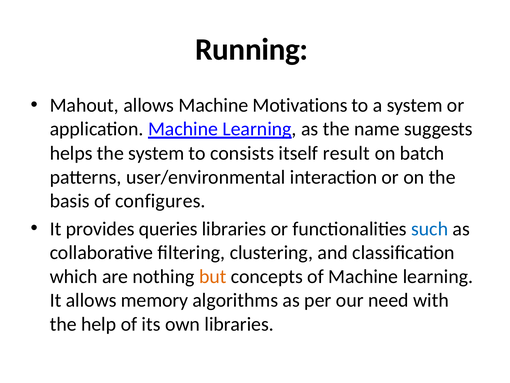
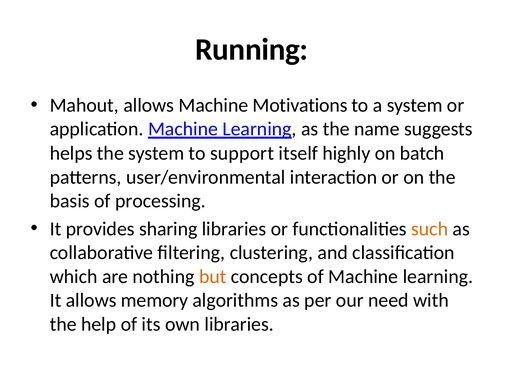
consists: consists -> support
result: result -> highly
configures: configures -> processing
queries: queries -> sharing
such colour: blue -> orange
